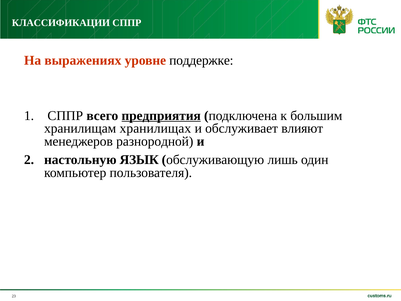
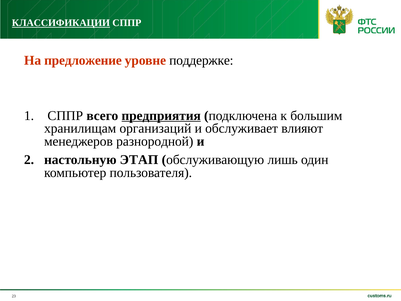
КЛАССИФИКАЦИИ underline: none -> present
выражениях: выражениях -> предложение
хранилищах: хранилищах -> организаций
ЯЗЫК: ЯЗЫК -> ЭТАП
